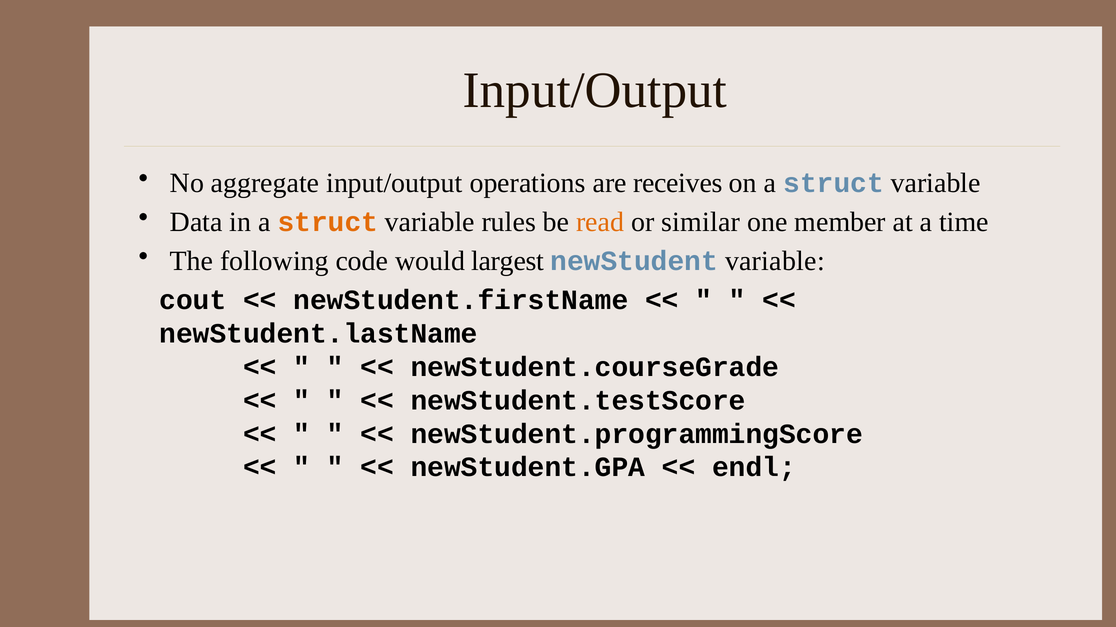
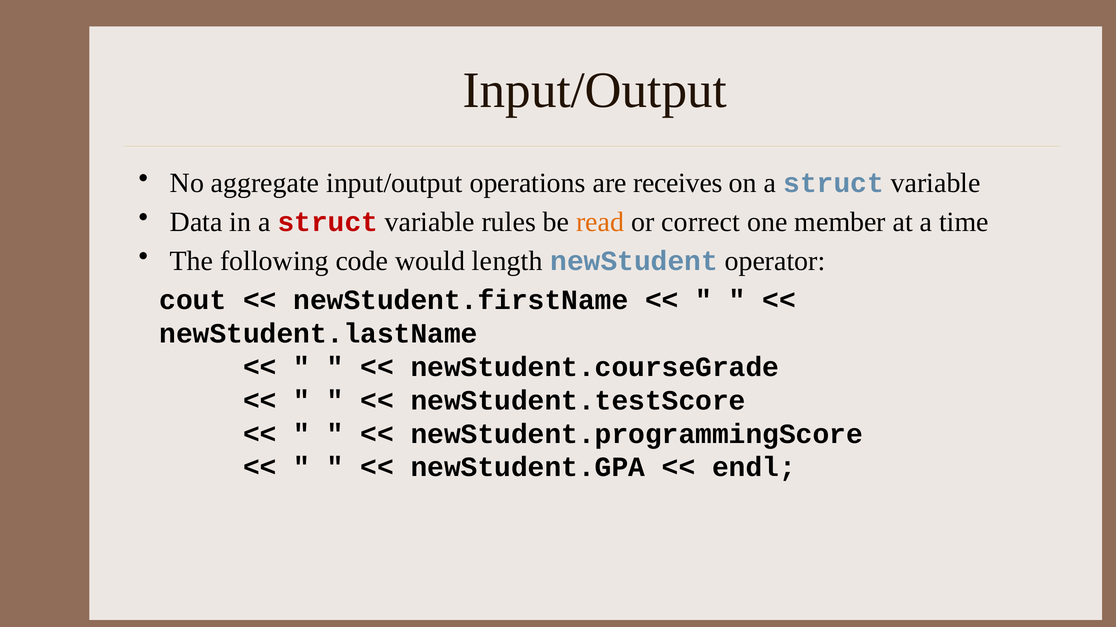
struct at (328, 222) colour: orange -> red
similar: similar -> correct
largest: largest -> length
newStudent variable: variable -> operator
